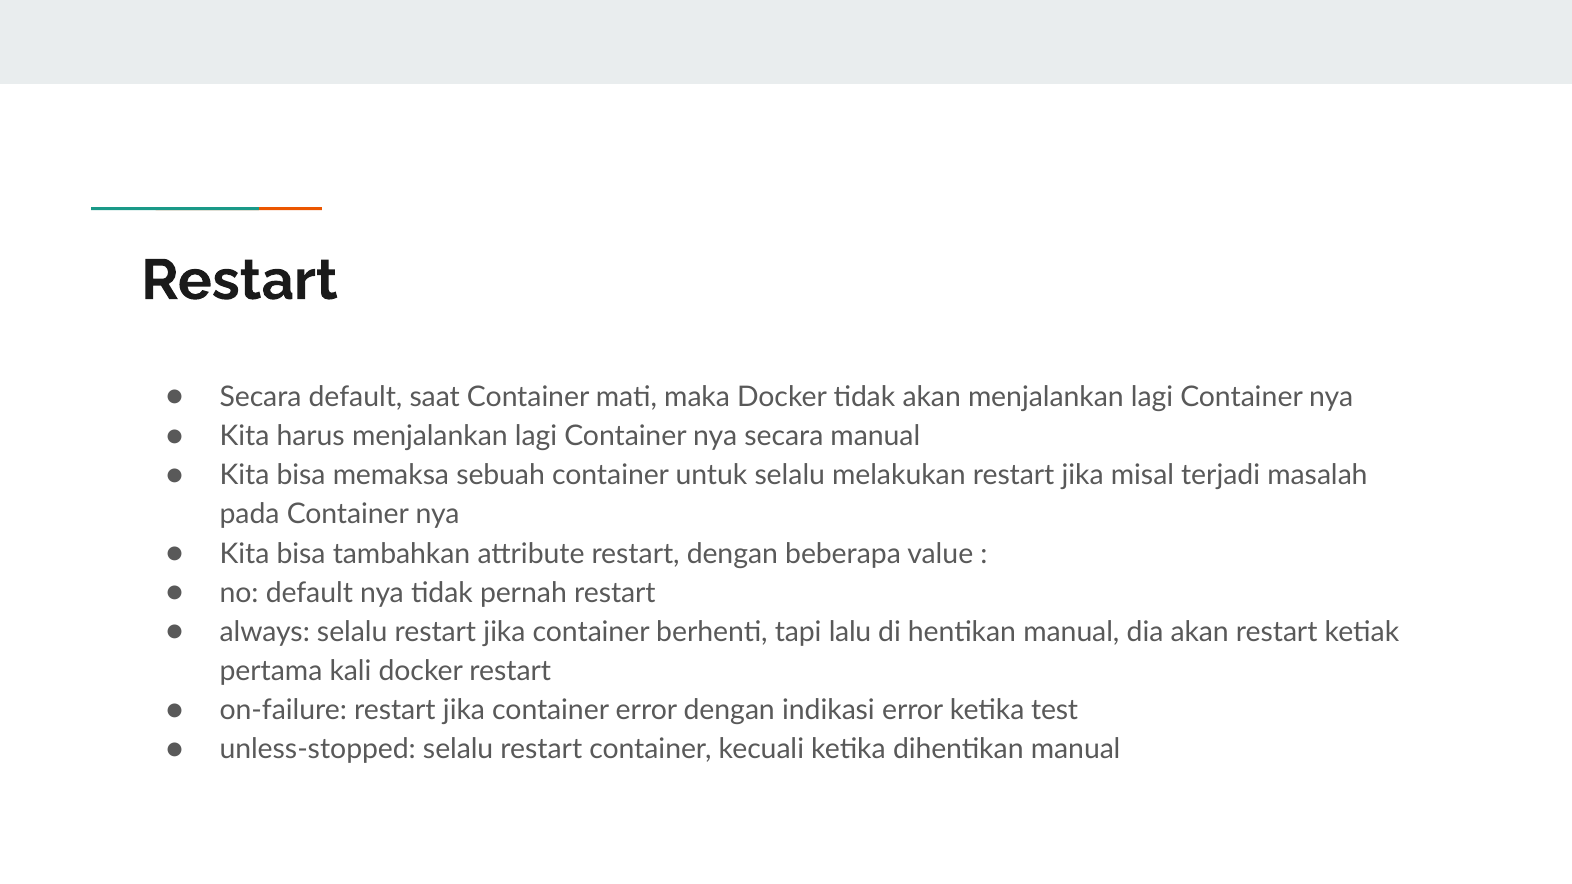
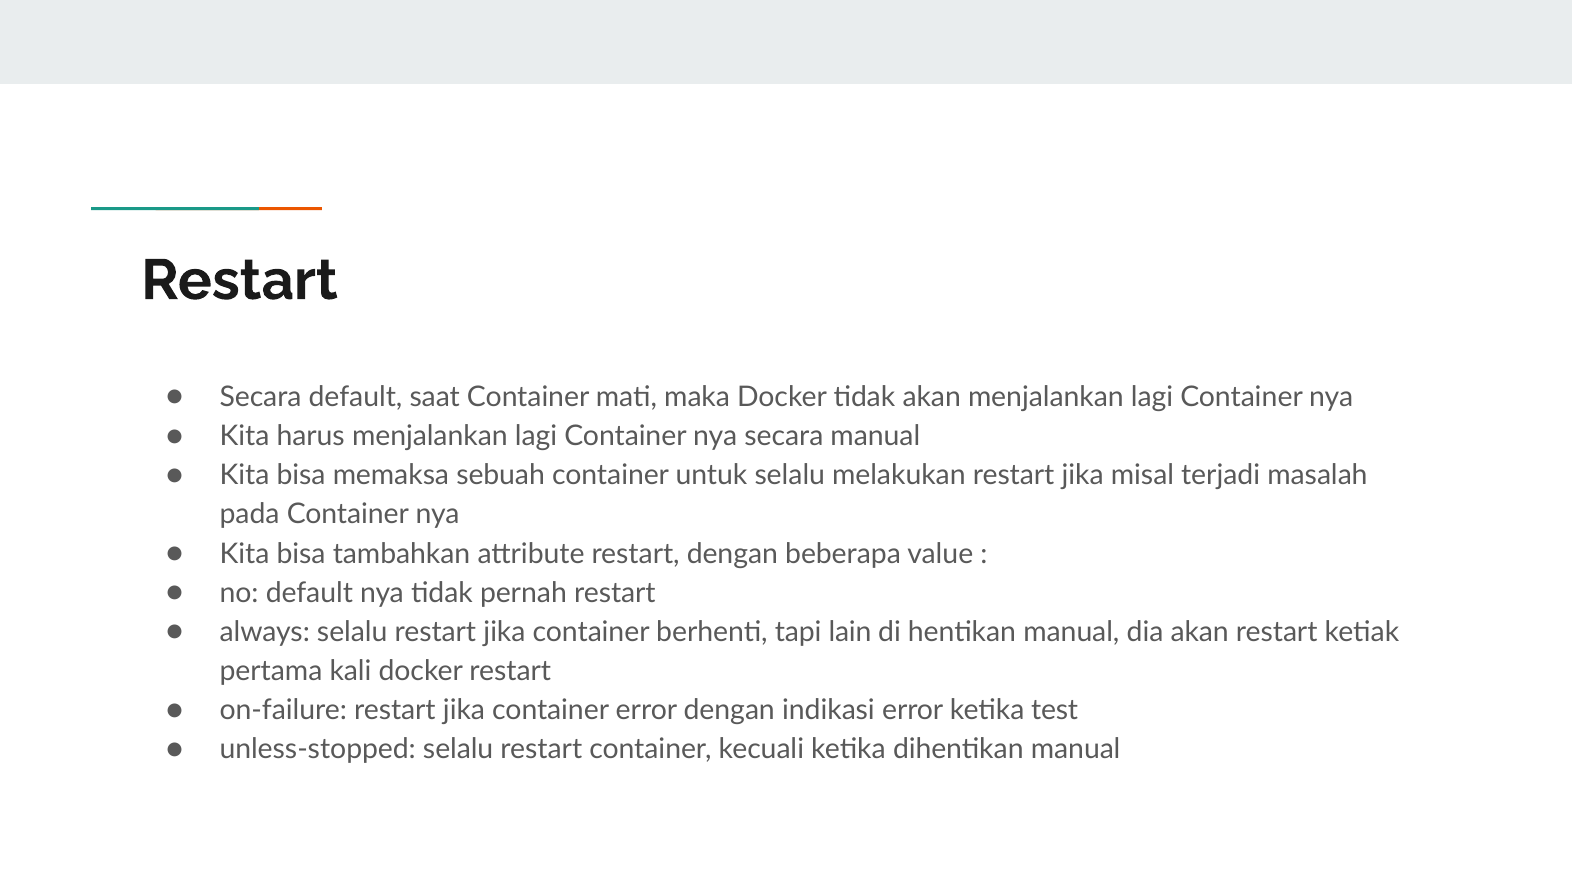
lalu: lalu -> lain
